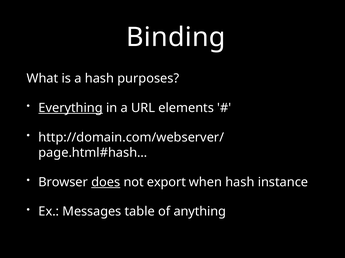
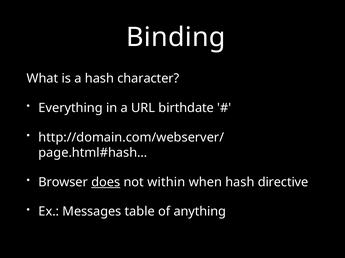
purposes: purposes -> character
Everything underline: present -> none
elements: elements -> birthdate
export: export -> within
instance: instance -> directive
